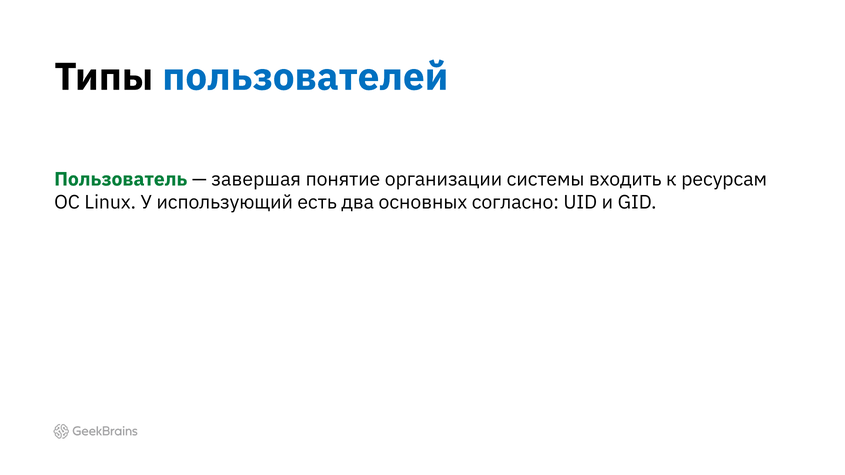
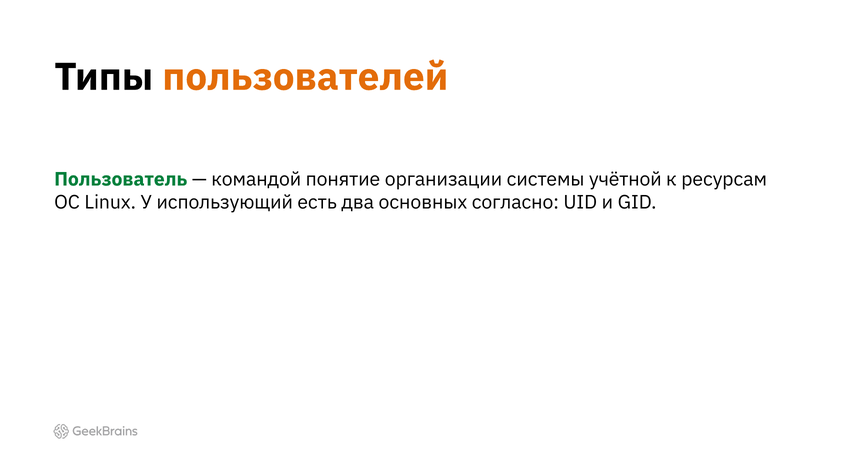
пользователей colour: blue -> orange
завершая: завершая -> командой
входить: входить -> учётной
